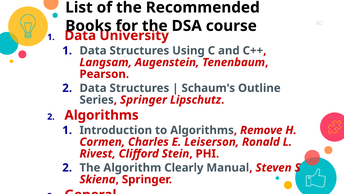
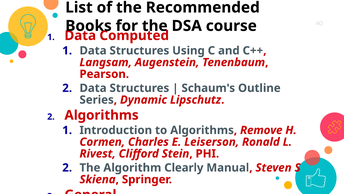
University: University -> Computed
Series Springer: Springer -> Dynamic
